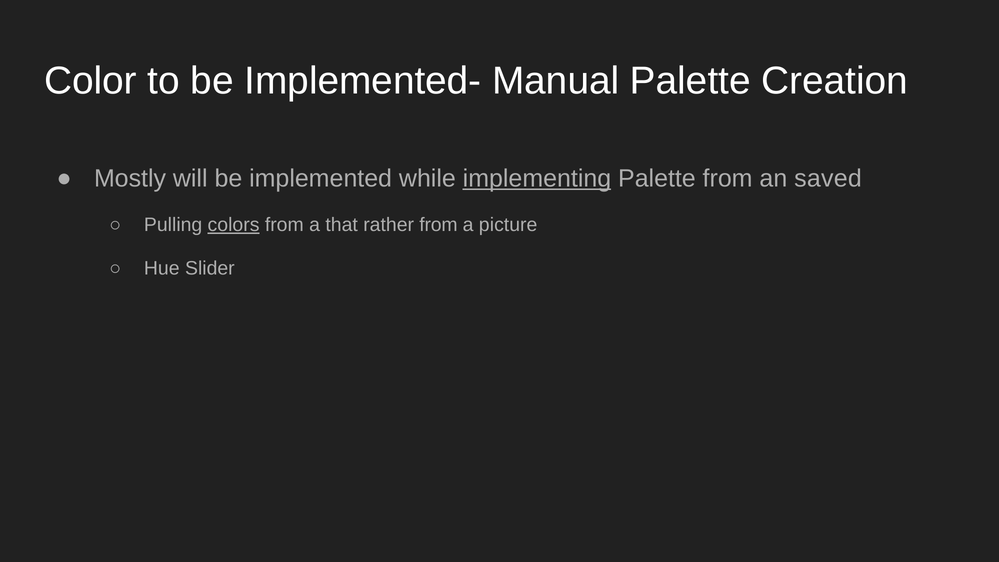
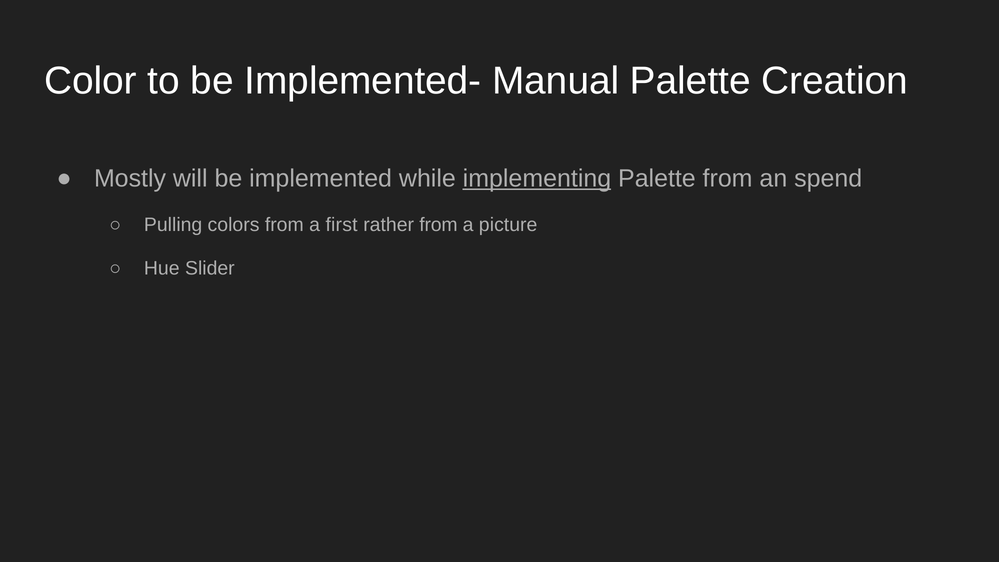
saved: saved -> spend
colors underline: present -> none
that: that -> first
